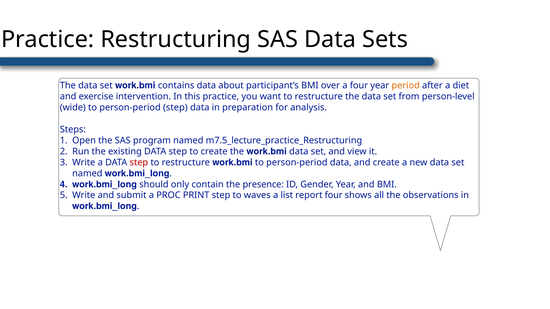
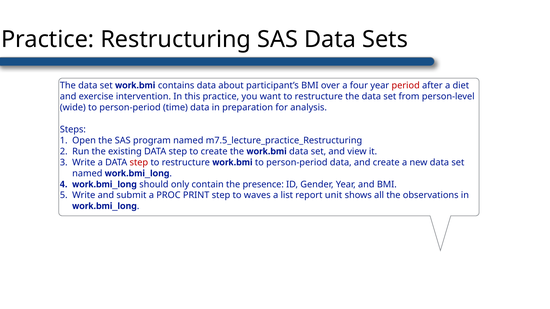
period colour: orange -> red
person-period step: step -> time
report four: four -> unit
